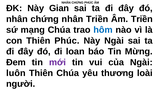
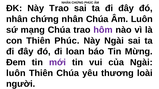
Này Gian: Gian -> Trao
nhân Triền: Triền -> Chúa
Âm Triền: Triền -> Luôn
hôm colour: blue -> purple
